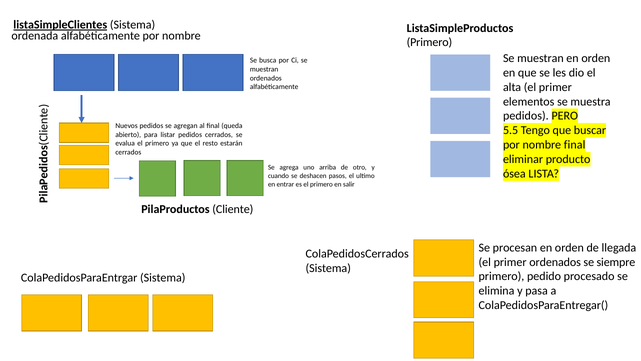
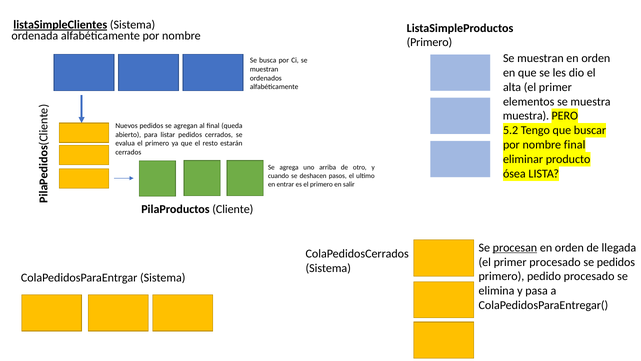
pedidos at (526, 116): pedidos -> muestra
5.5: 5.5 -> 5.2
procesan underline: none -> present
primer ordenados: ordenados -> procesado
se siempre: siempre -> pedidos
